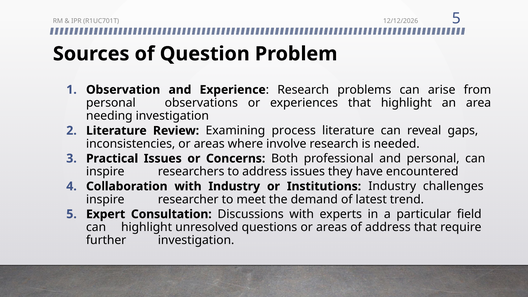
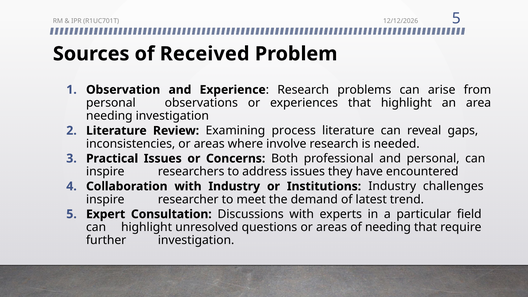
Question: Question -> Received
of address: address -> needing
